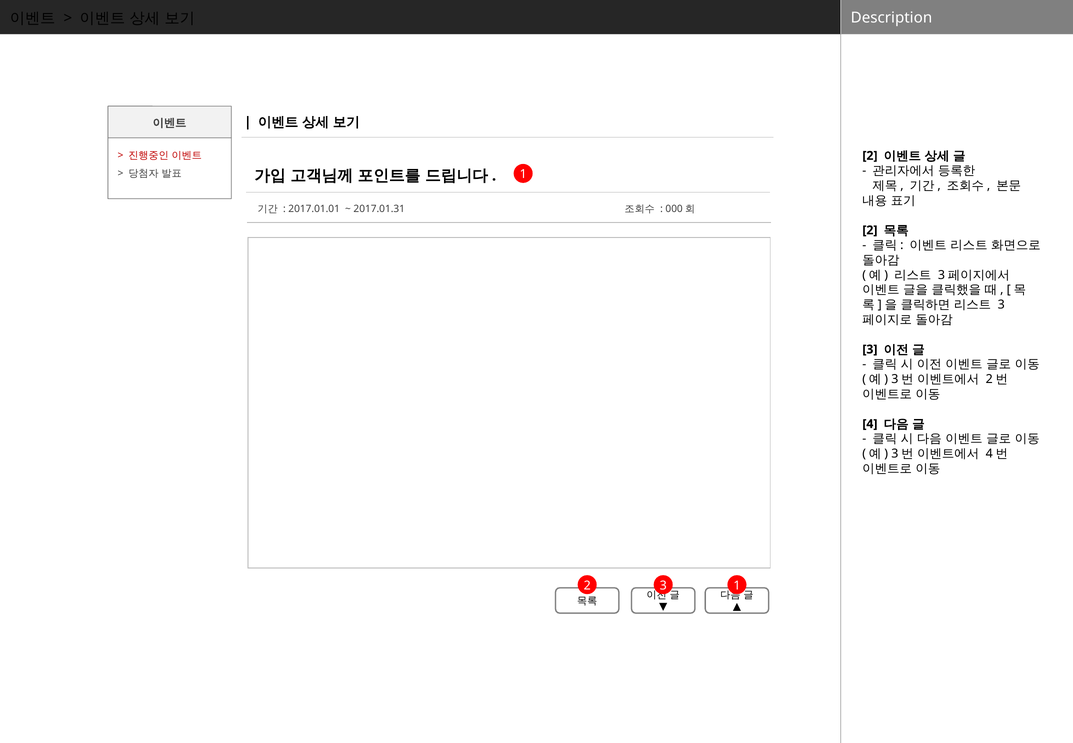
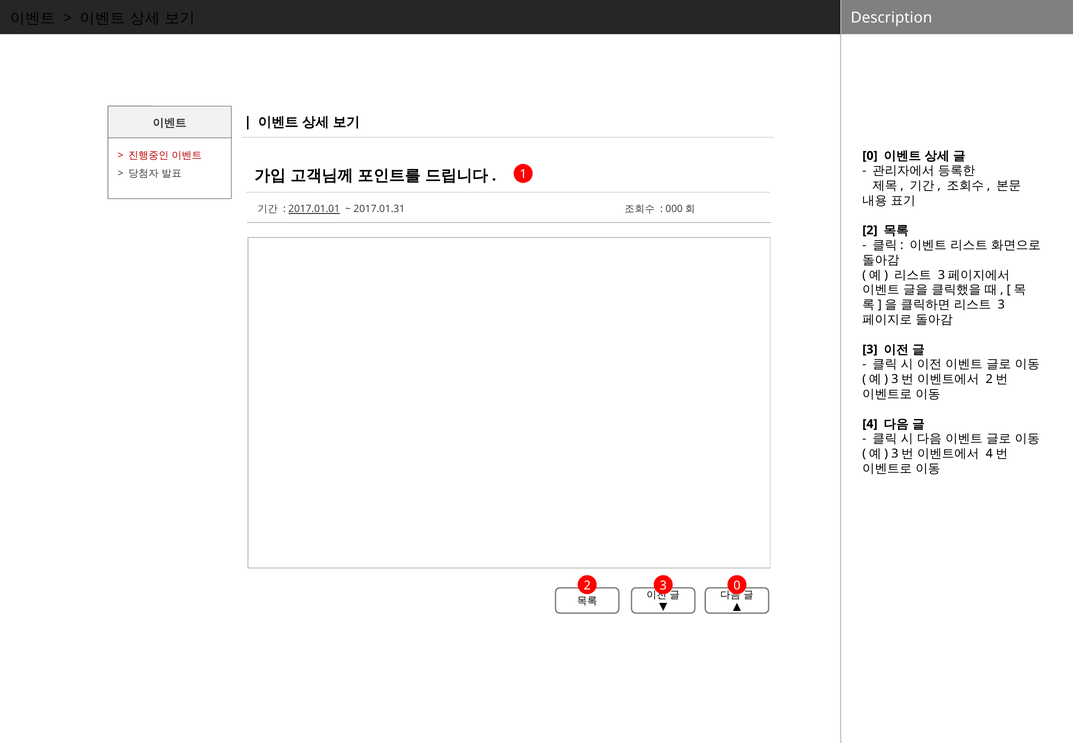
2 at (870, 156): 2 -> 0
2017.01.01 underline: none -> present
3 1: 1 -> 0
